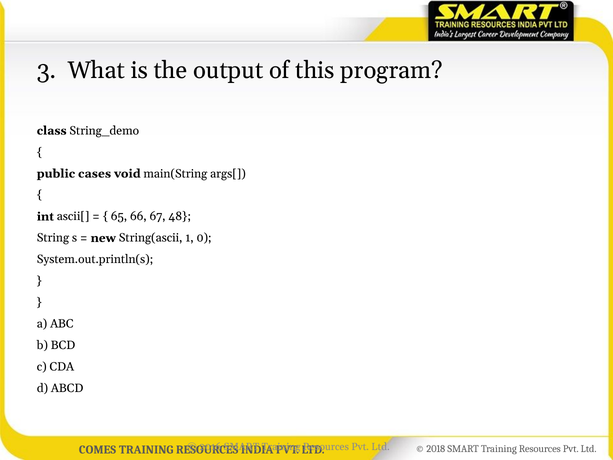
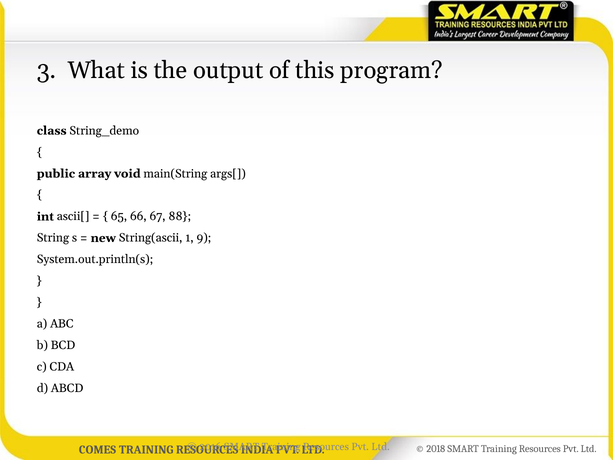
cases: cases -> array
48: 48 -> 88
0: 0 -> 9
